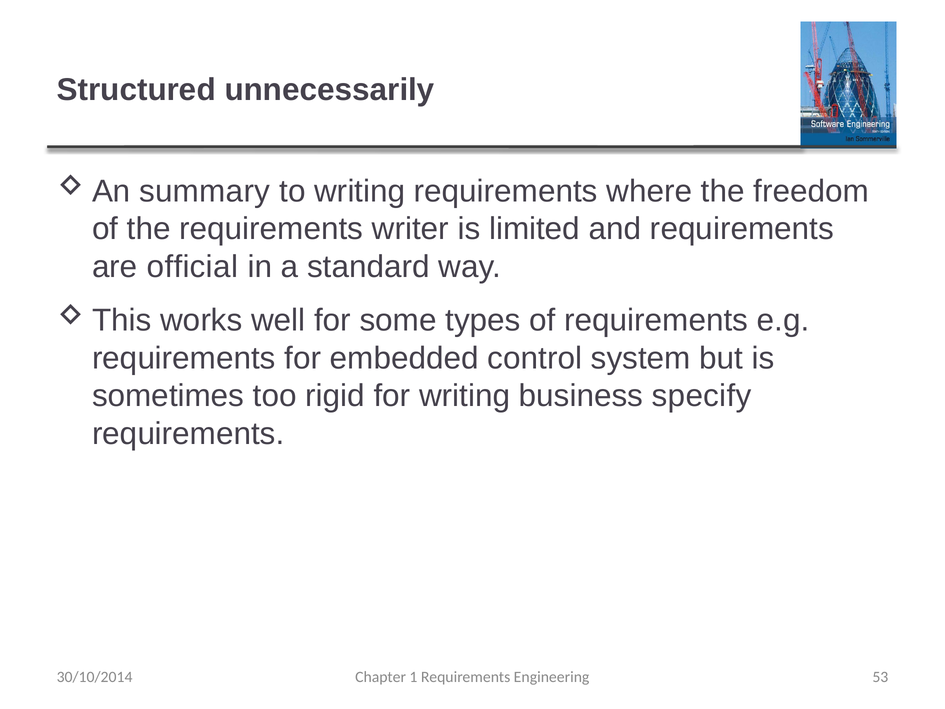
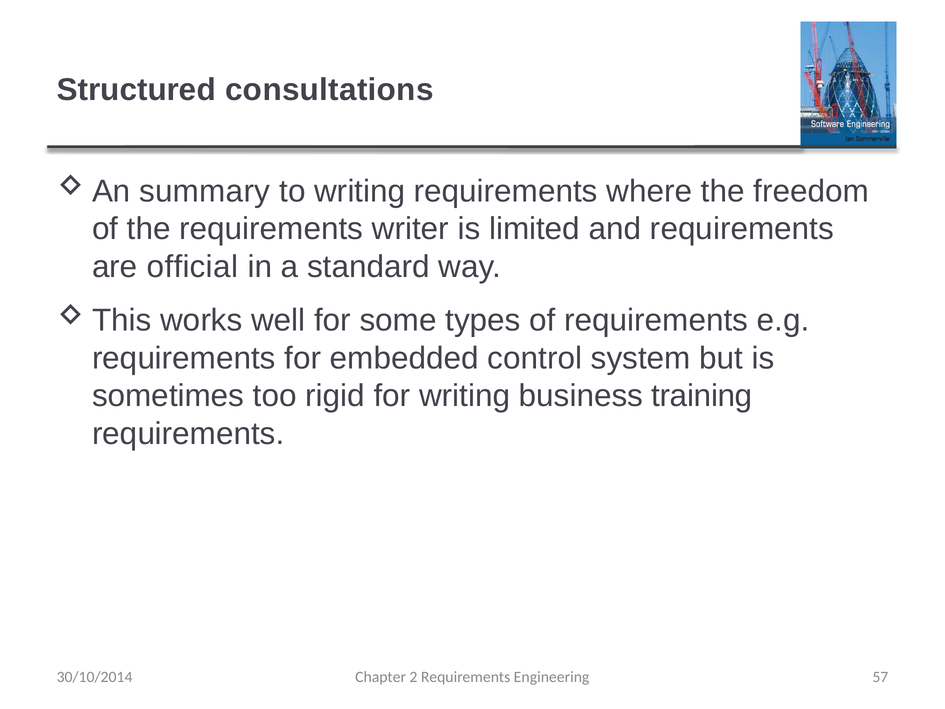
unnecessarily: unnecessarily -> consultations
specify: specify -> training
1: 1 -> 2
53: 53 -> 57
